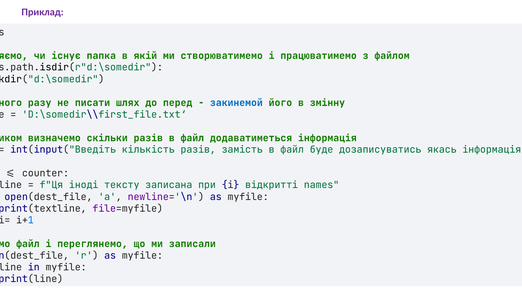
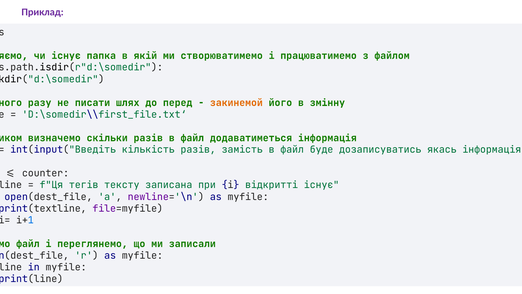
закинемой colour: blue -> orange
іноді: іноді -> тегів
відкритті names: names -> існує
